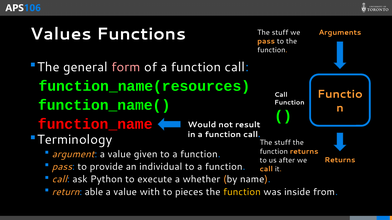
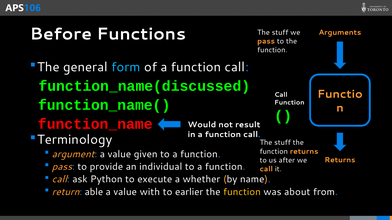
Values: Values -> Before
form colour: pink -> light blue
function_name(resources: function_name(resources -> function_name(discussed
pieces: pieces -> earlier
inside: inside -> about
